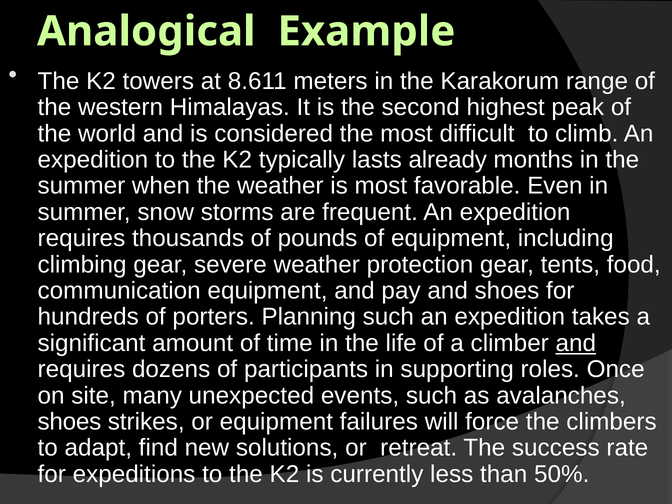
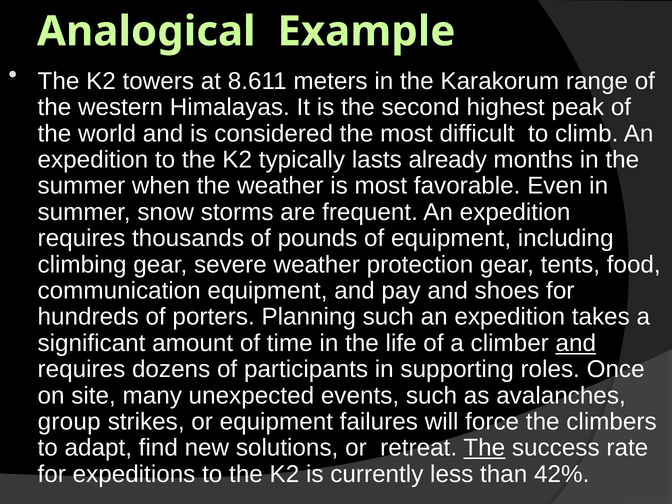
shoes at (69, 422): shoes -> group
The at (484, 448) underline: none -> present
50%: 50% -> 42%
